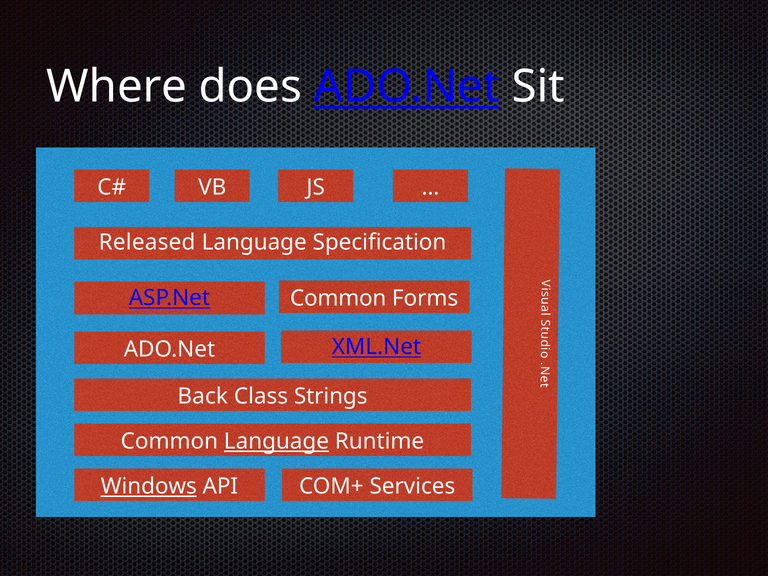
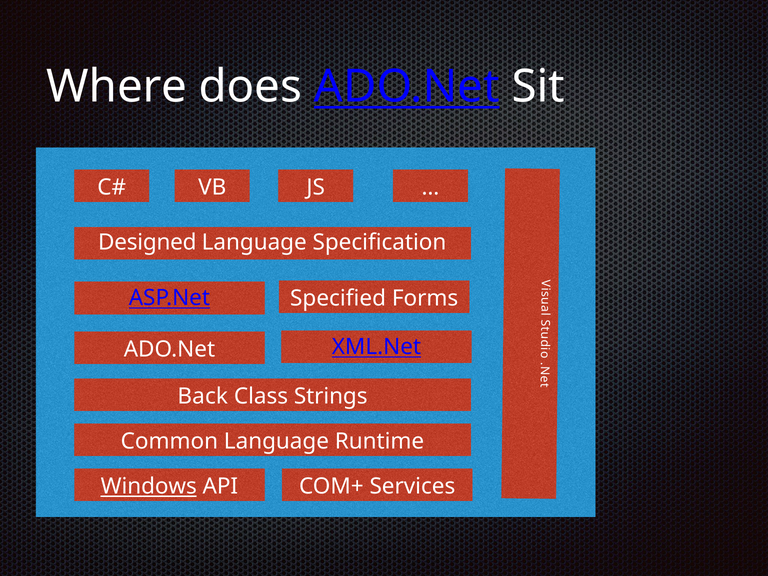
Released: Released -> Designed
ASP.Net Common: Common -> Specified
Language at (276, 441) underline: present -> none
